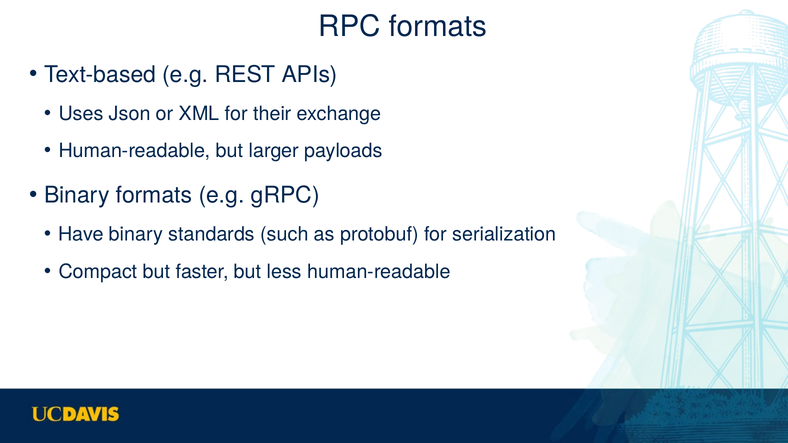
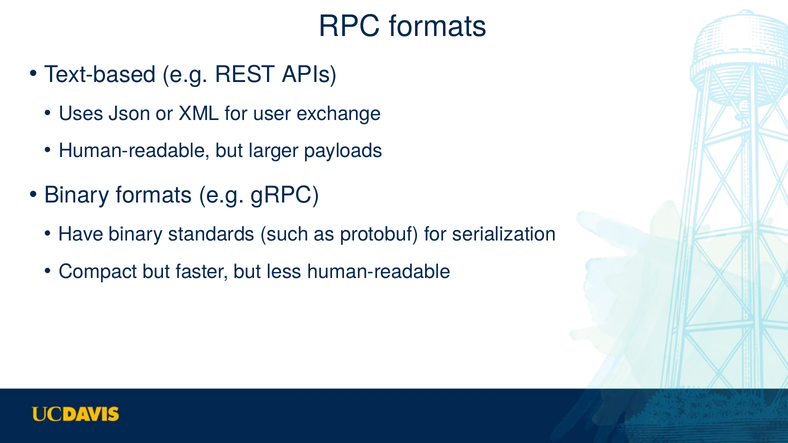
their: their -> user
